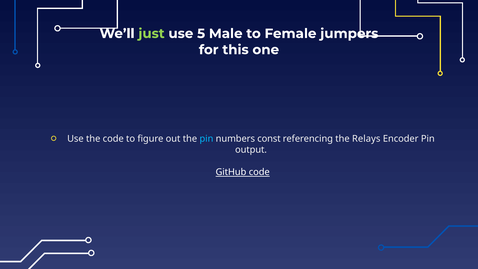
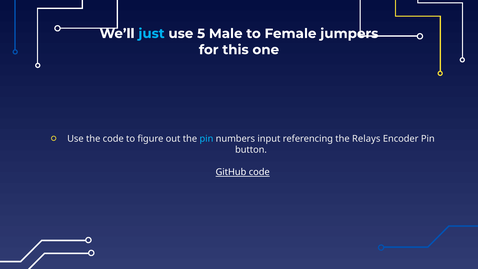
just colour: light green -> light blue
const: const -> input
output: output -> button
